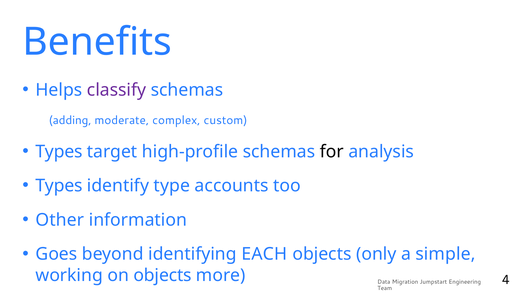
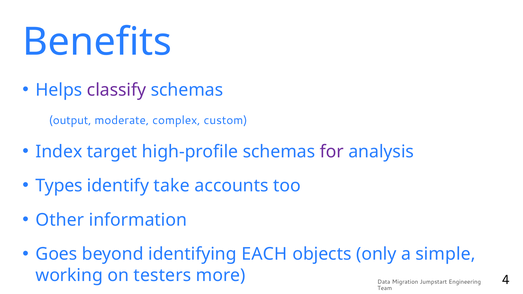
adding: adding -> output
Types at (59, 152): Types -> Index
for colour: black -> purple
type: type -> take
on objects: objects -> testers
